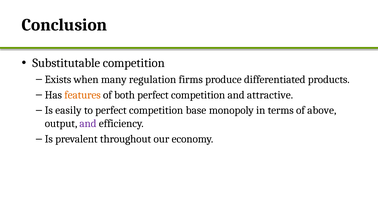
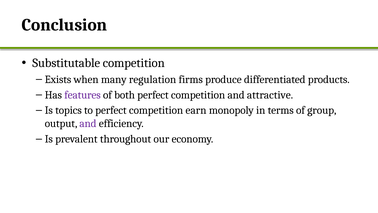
features colour: orange -> purple
easily: easily -> topics
base: base -> earn
above: above -> group
